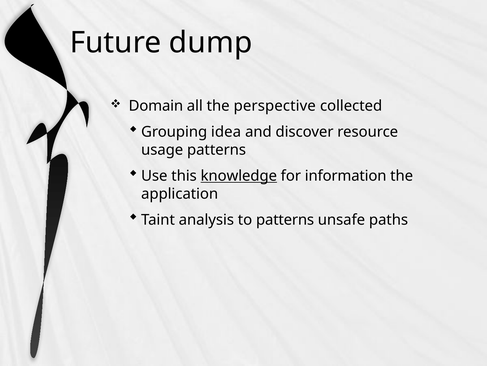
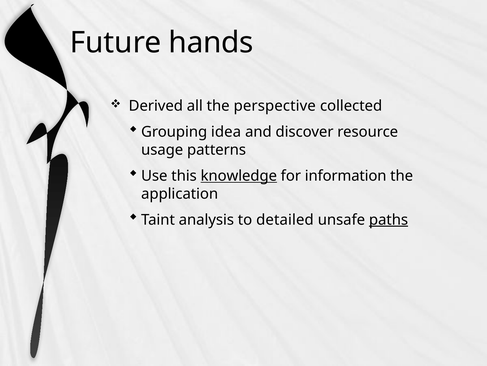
dump: dump -> hands
Domain: Domain -> Derived
to patterns: patterns -> detailed
paths underline: none -> present
